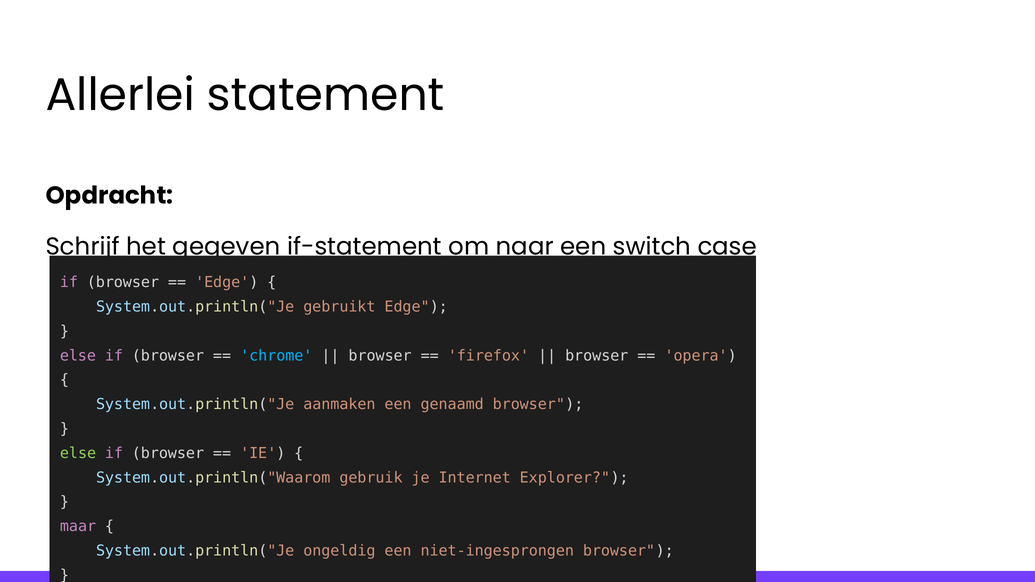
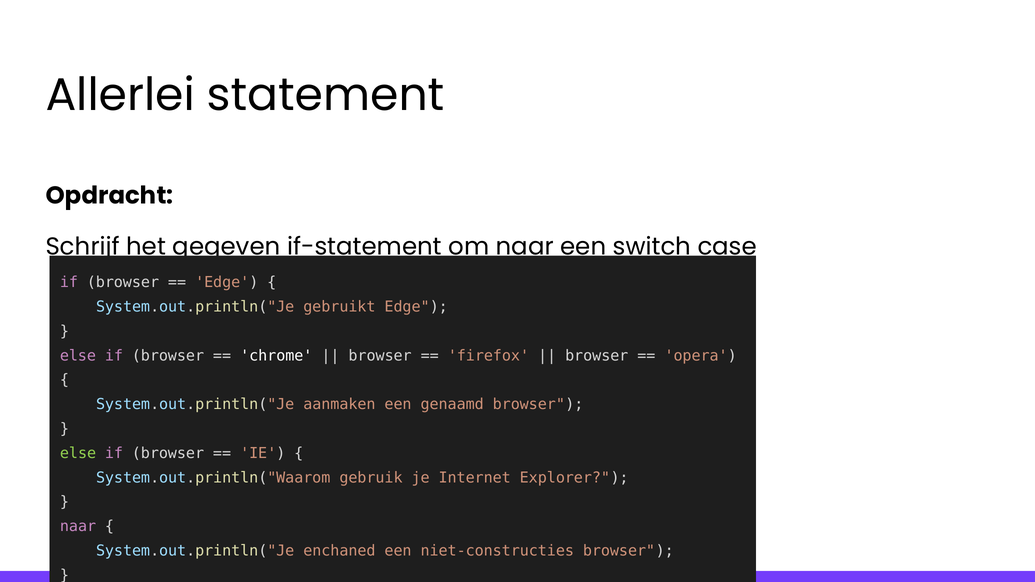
chrome colour: light blue -> white
maar at (78, 527): maar -> naar
ongeldig: ongeldig -> enchaned
niet-ingesprongen: niet-ingesprongen -> niet-constructies
